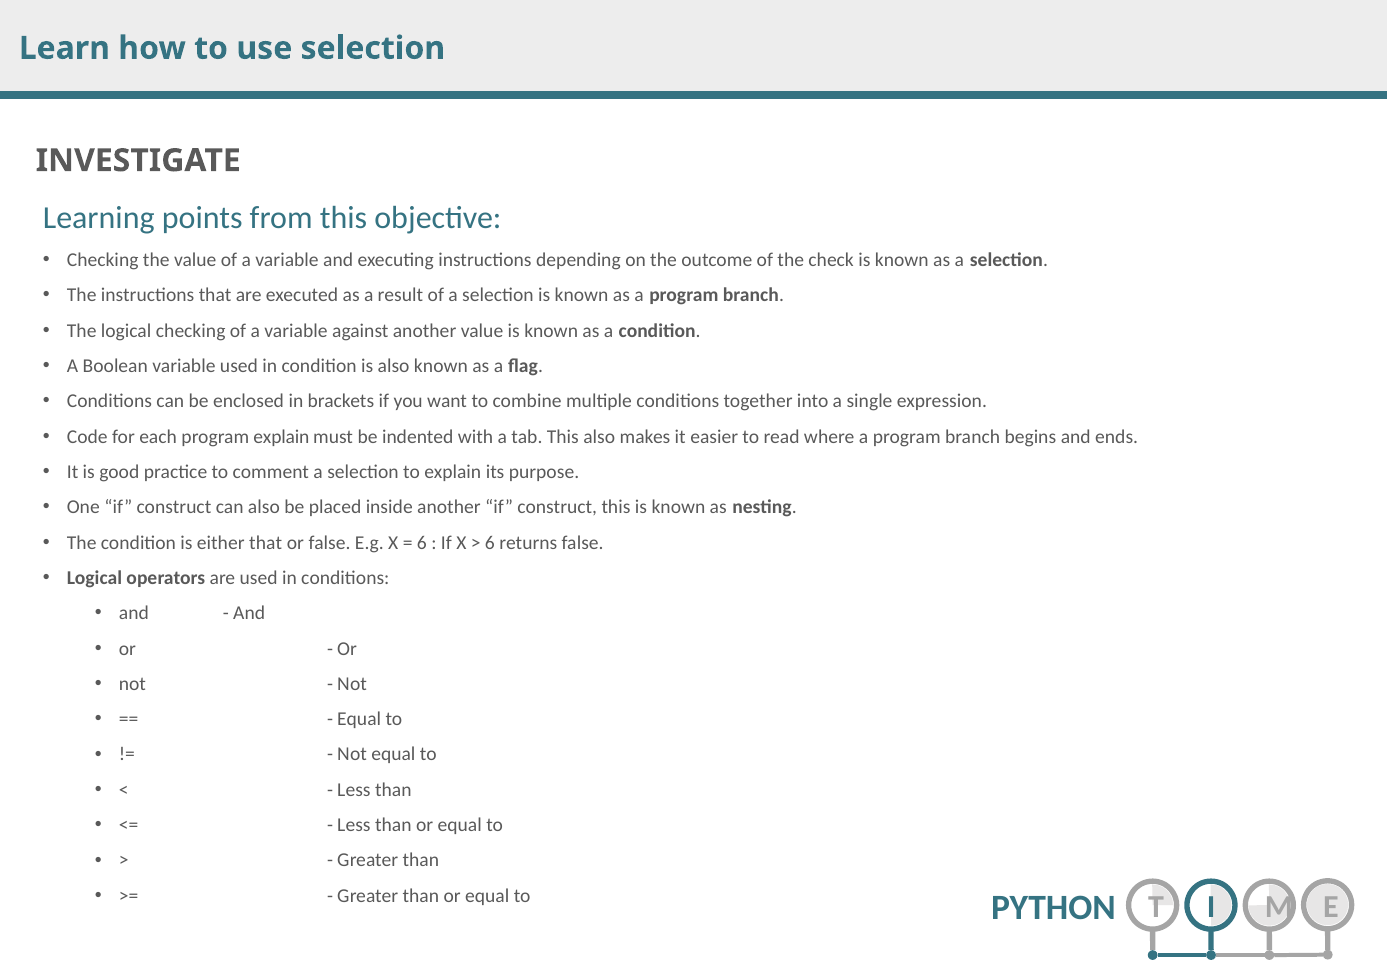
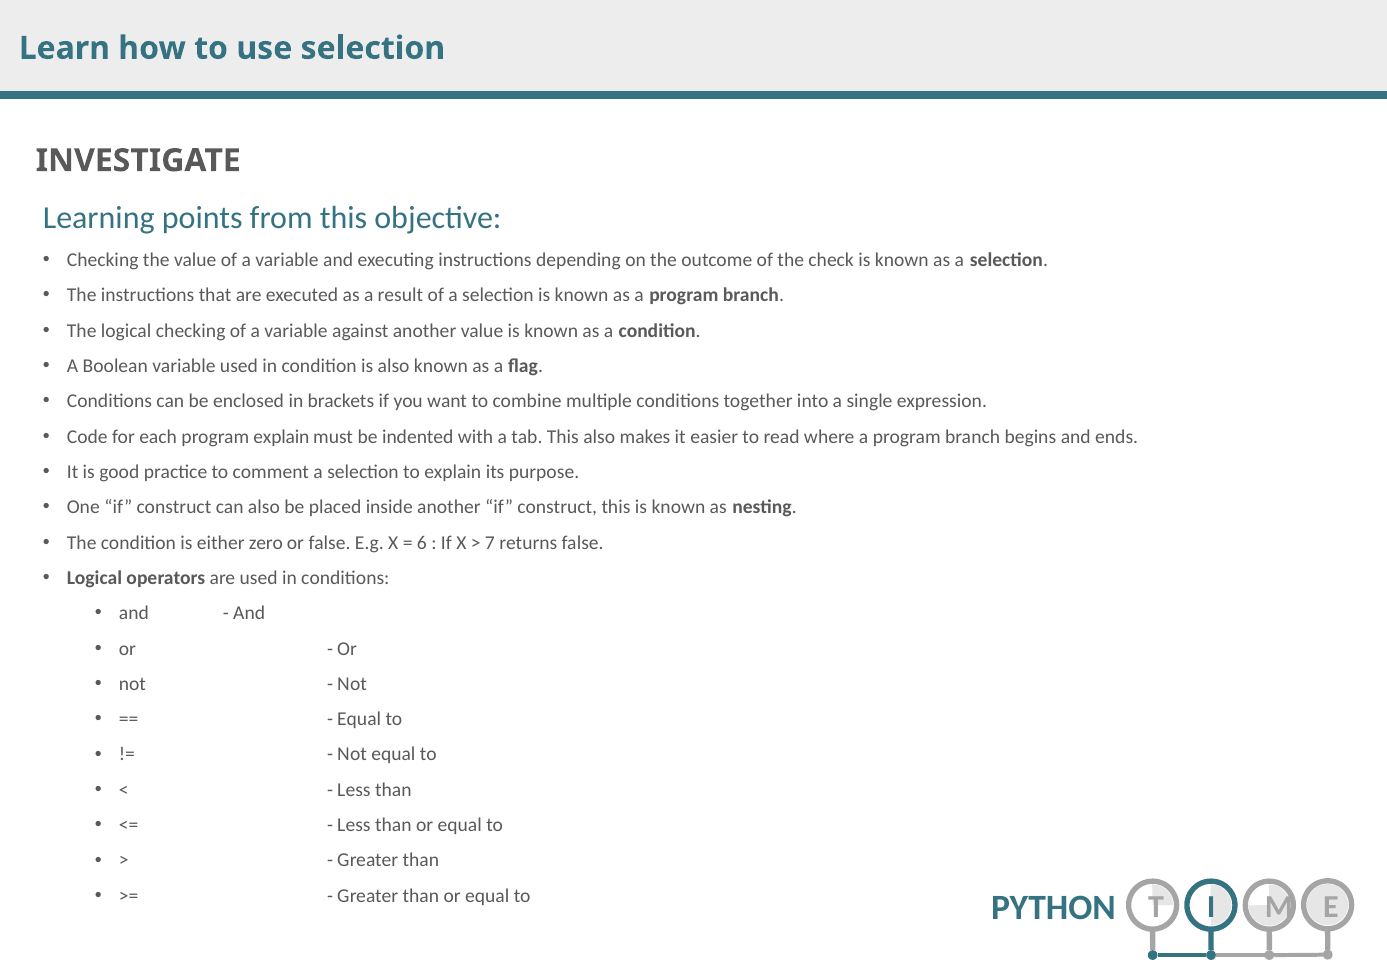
either that: that -> zero
6 at (490, 543): 6 -> 7
